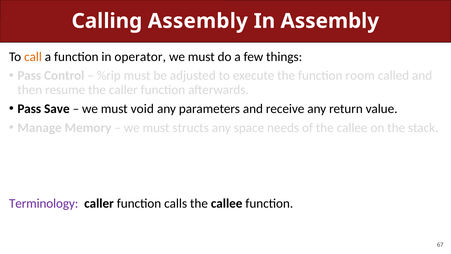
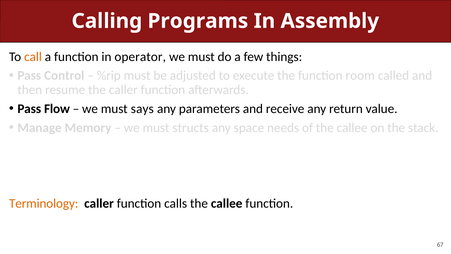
Calling Assembly: Assembly -> Programs
Save: Save -> Flow
void: void -> says
Terminology colour: purple -> orange
